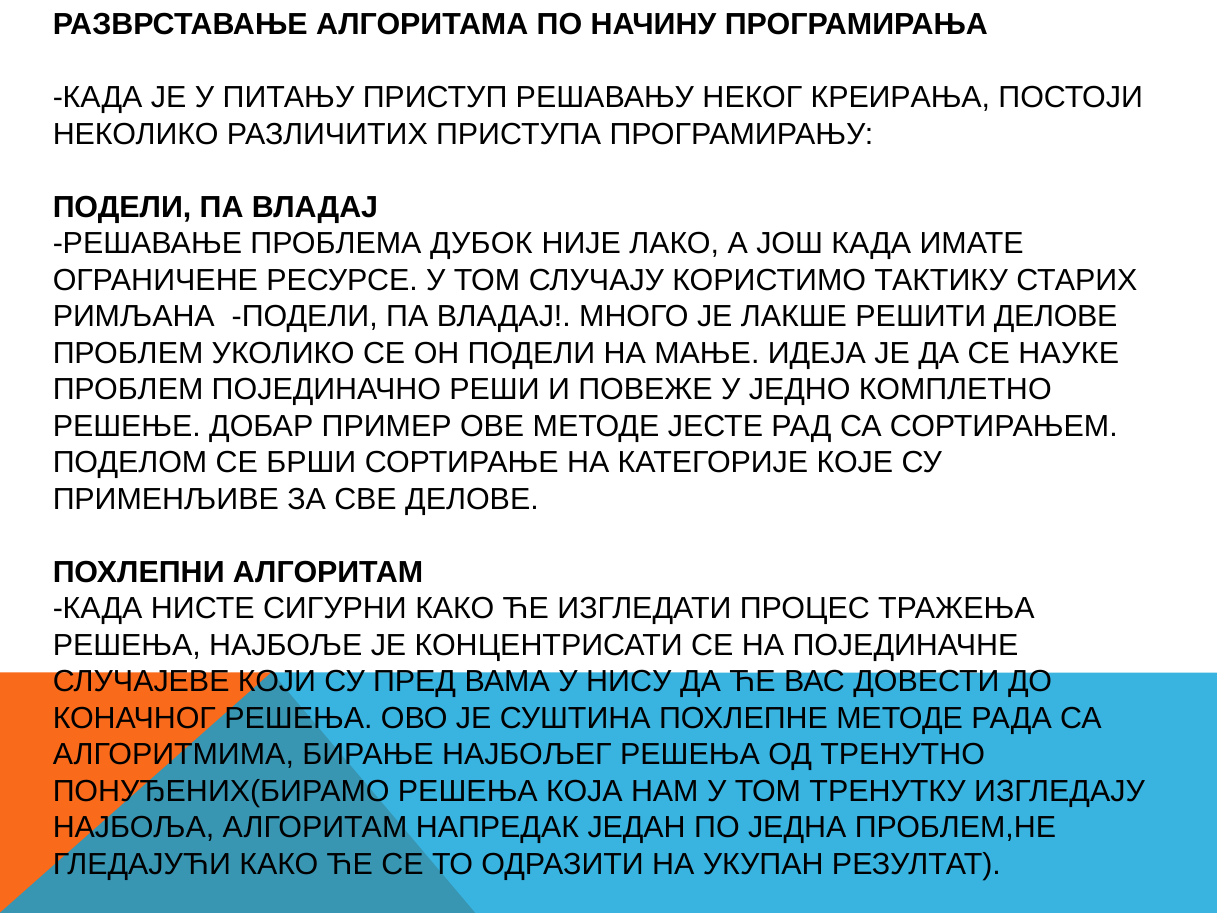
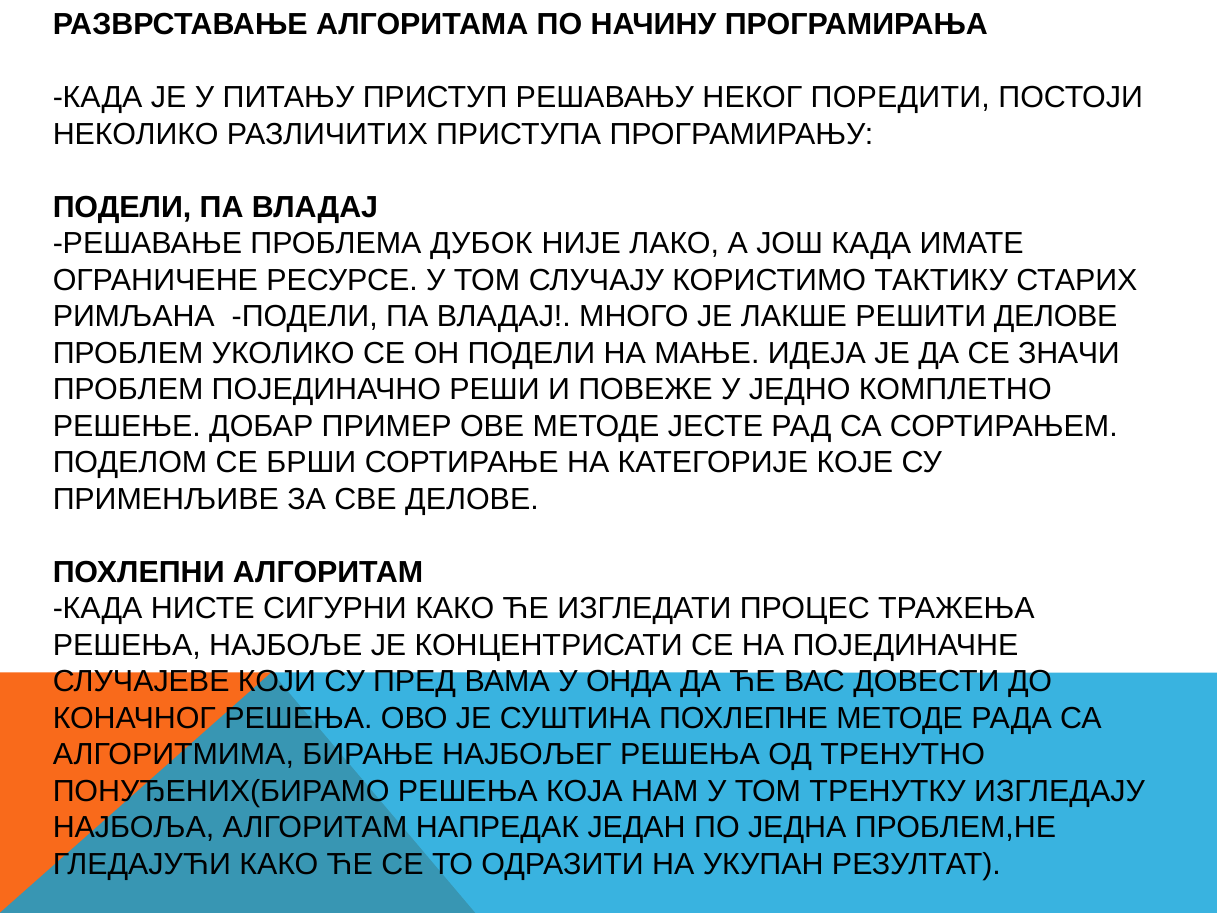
КРЕИРАЊА: КРЕИРАЊА -> ПОРЕДИТИ
НАУКЕ: НАУКЕ -> ЗНАЧИ
НИСУ: НИСУ -> ОНДА
